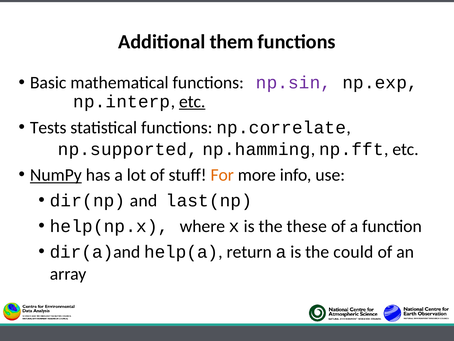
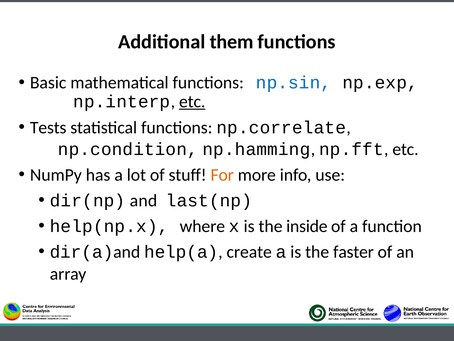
np.sin colour: purple -> blue
np.supported: np.supported -> np.condition
NumPy underline: present -> none
these: these -> inside
return: return -> create
could: could -> faster
